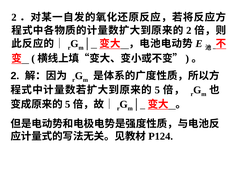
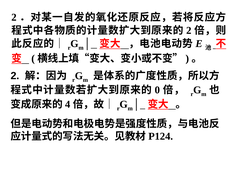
5 at (157, 90): 5 -> 0
5 at (68, 104): 5 -> 4
